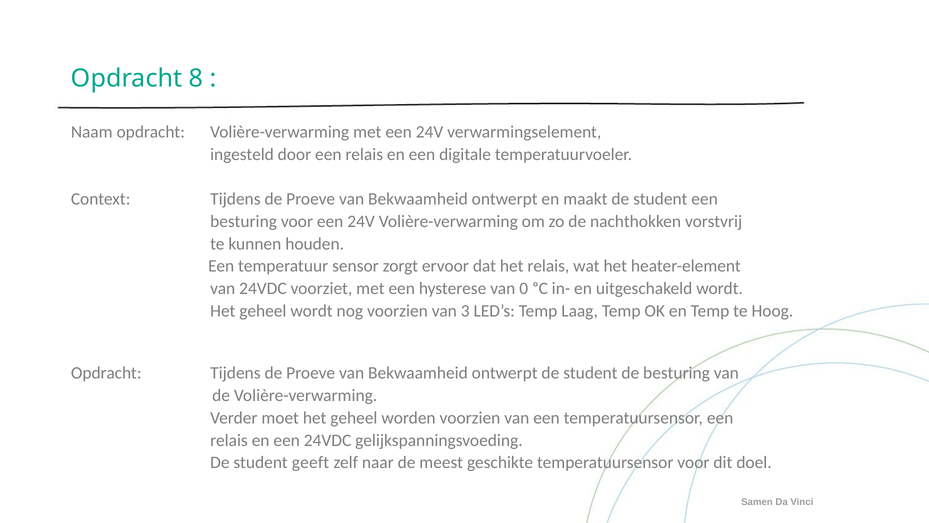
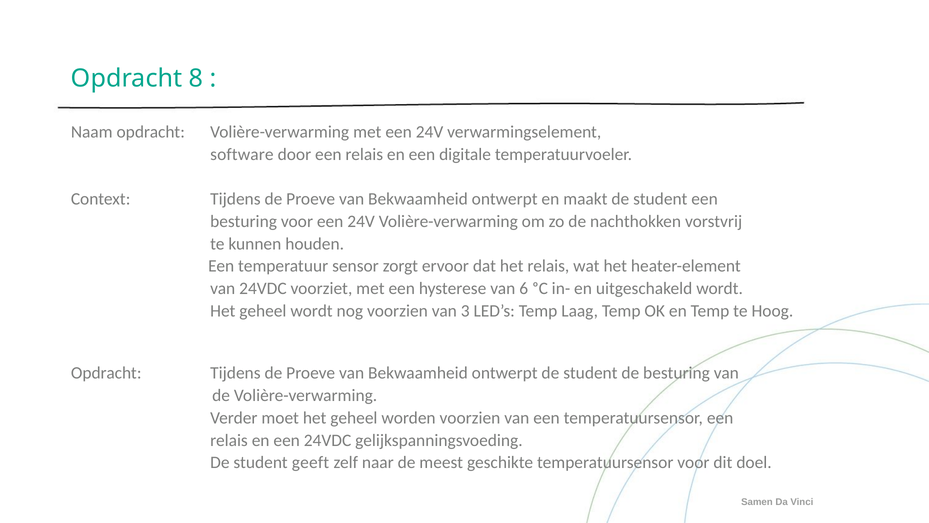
ingesteld: ingesteld -> software
0: 0 -> 6
